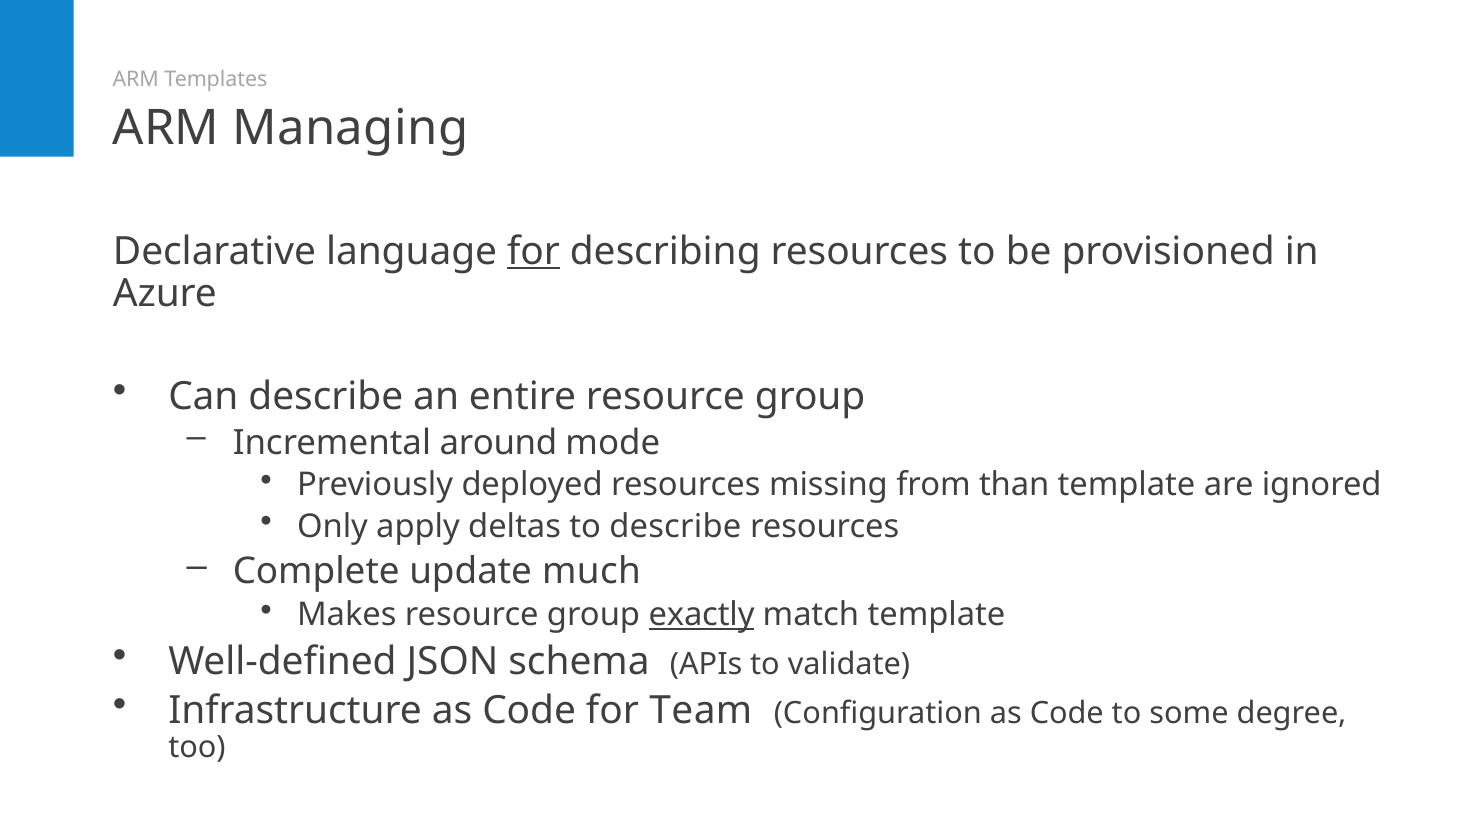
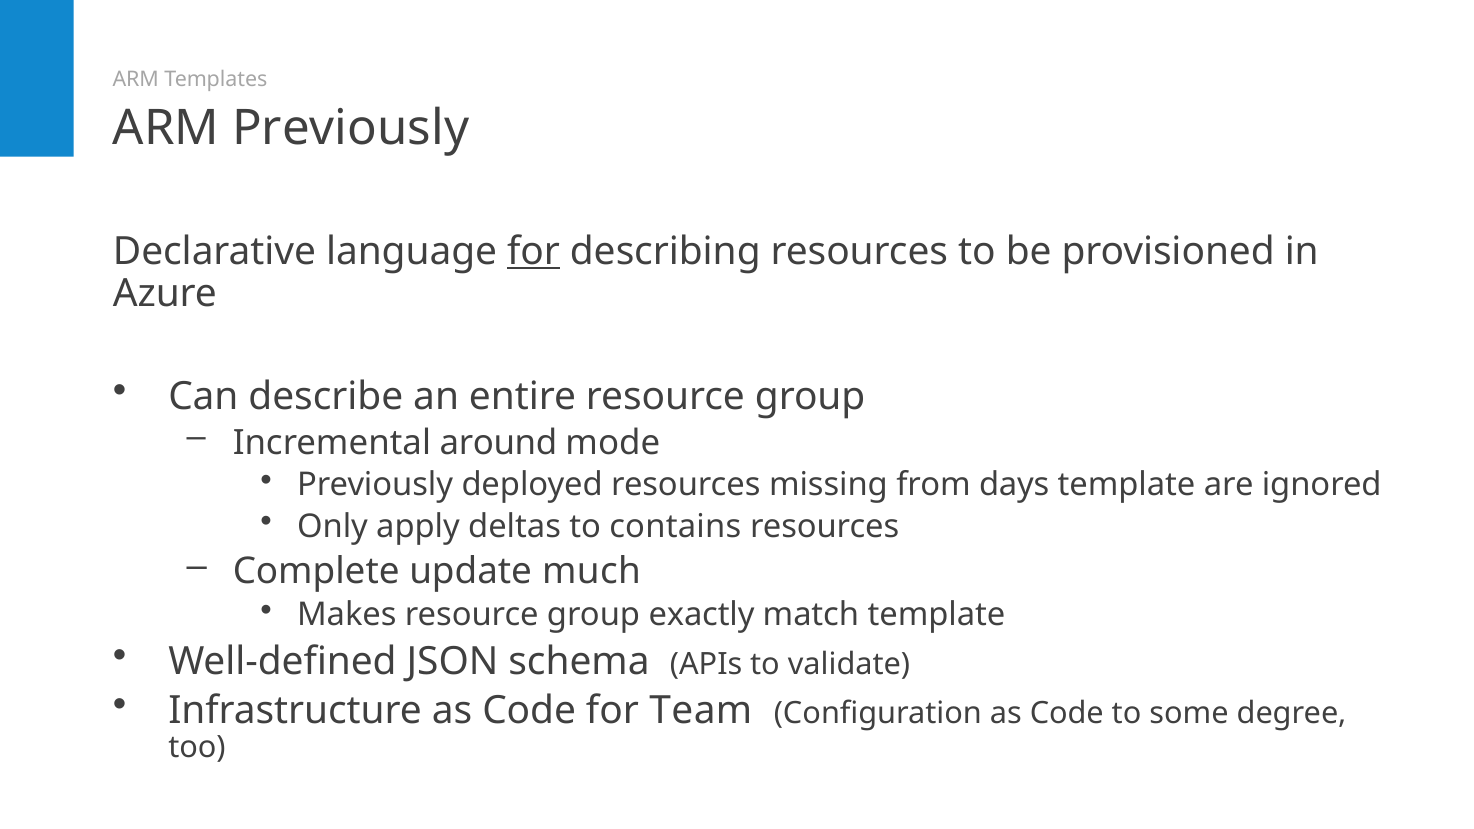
ARM Managing: Managing -> Previously
than: than -> days
to describe: describe -> contains
exactly underline: present -> none
